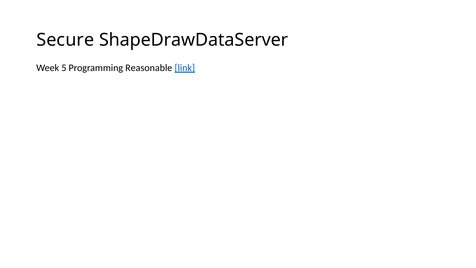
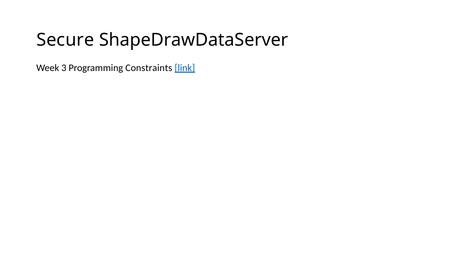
5: 5 -> 3
Reasonable: Reasonable -> Constraints
